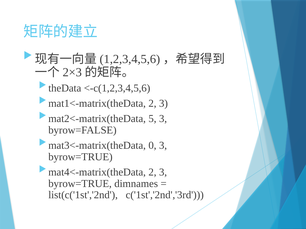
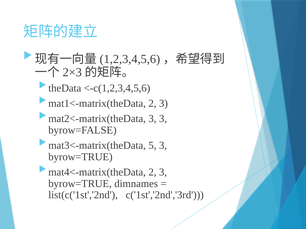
mat2<-matrix(theData 5: 5 -> 3
0: 0 -> 5
